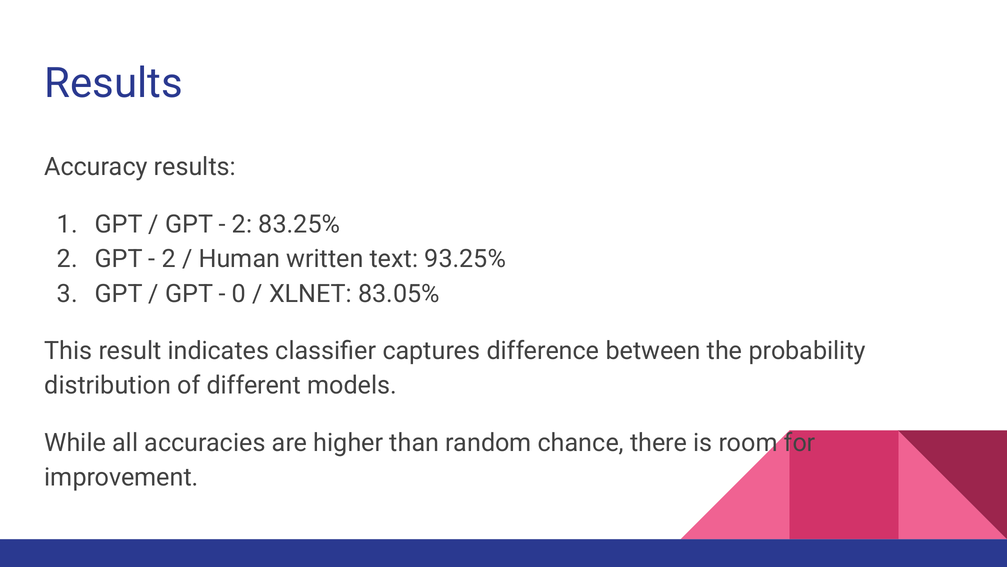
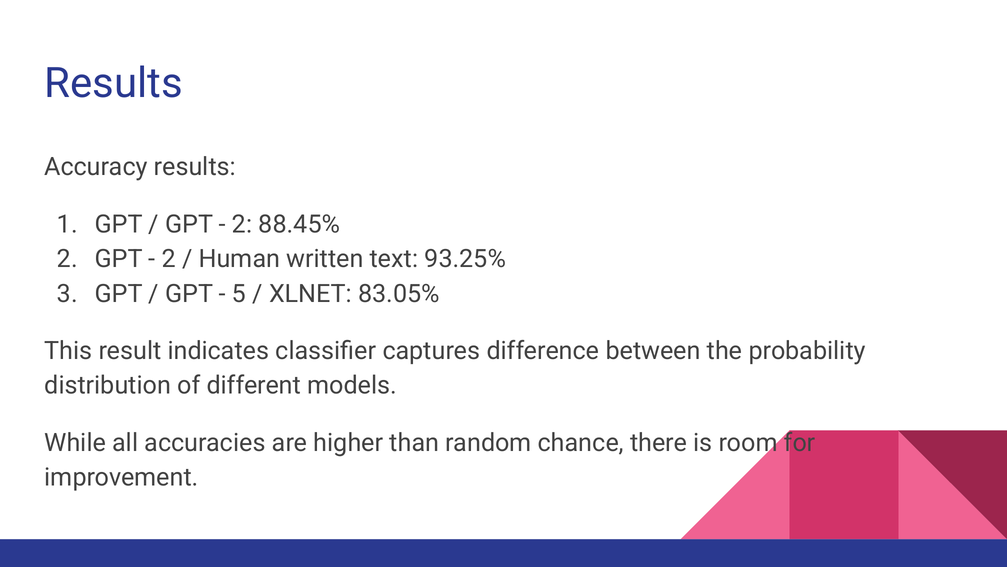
83.25%: 83.25% -> 88.45%
0: 0 -> 5
